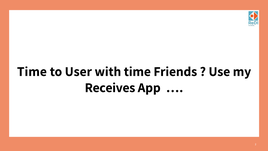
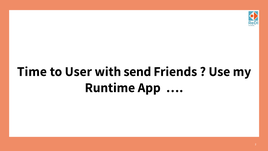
with time: time -> send
Receives: Receives -> Runtime
